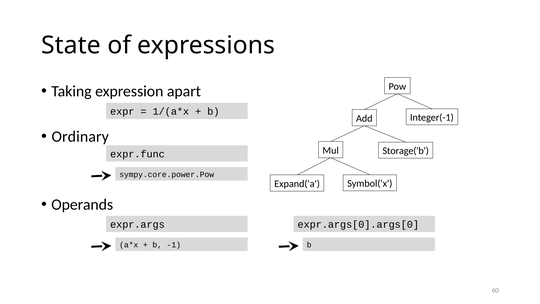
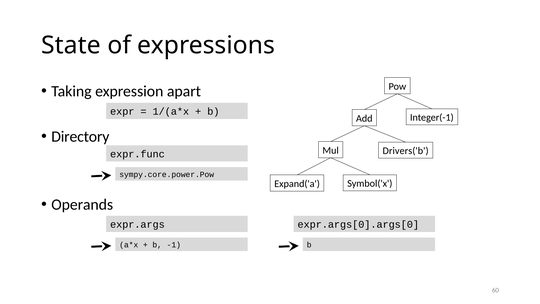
Ordinary: Ordinary -> Directory
Storage('b: Storage('b -> Drivers('b
